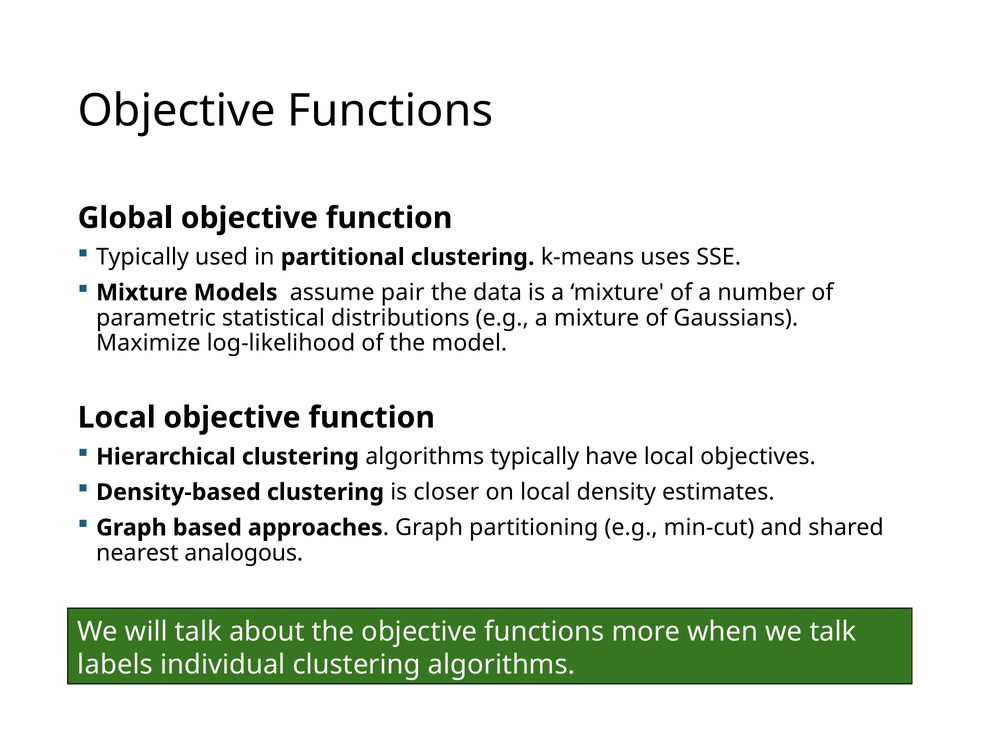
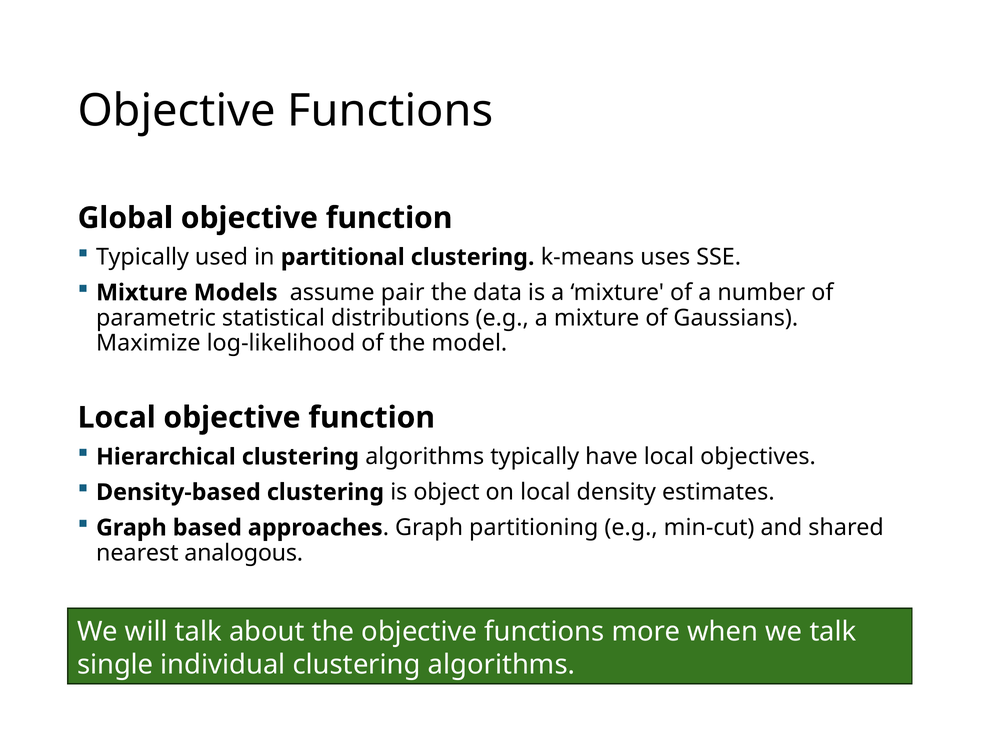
closer: closer -> object
labels: labels -> single
